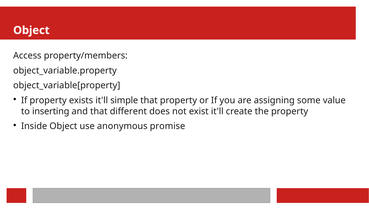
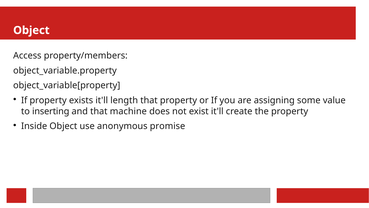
simple: simple -> length
different: different -> machine
